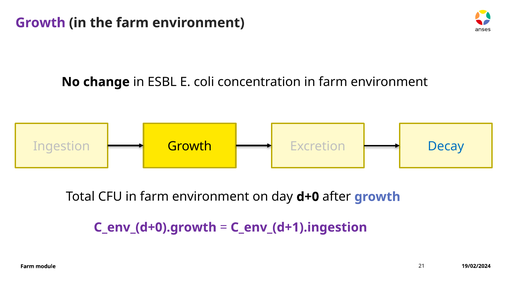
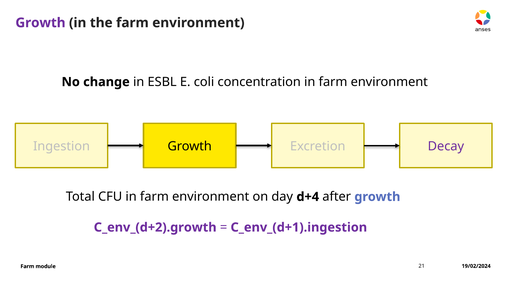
Decay colour: blue -> purple
d+0: d+0 -> d+4
C_env_(d+0).growth: C_env_(d+0).growth -> C_env_(d+2).growth
